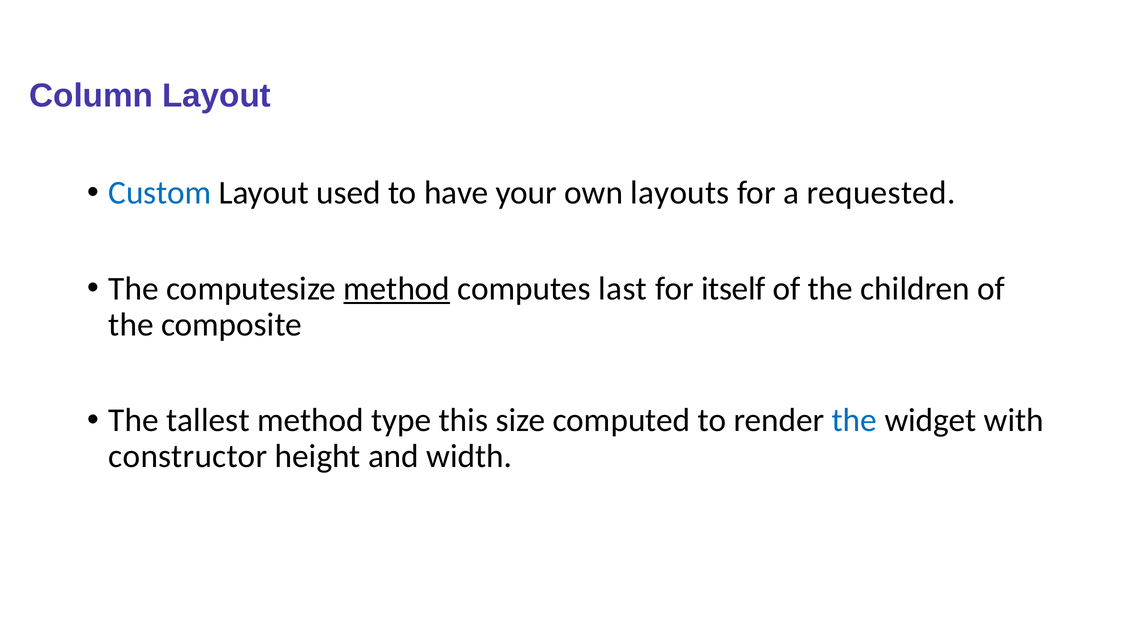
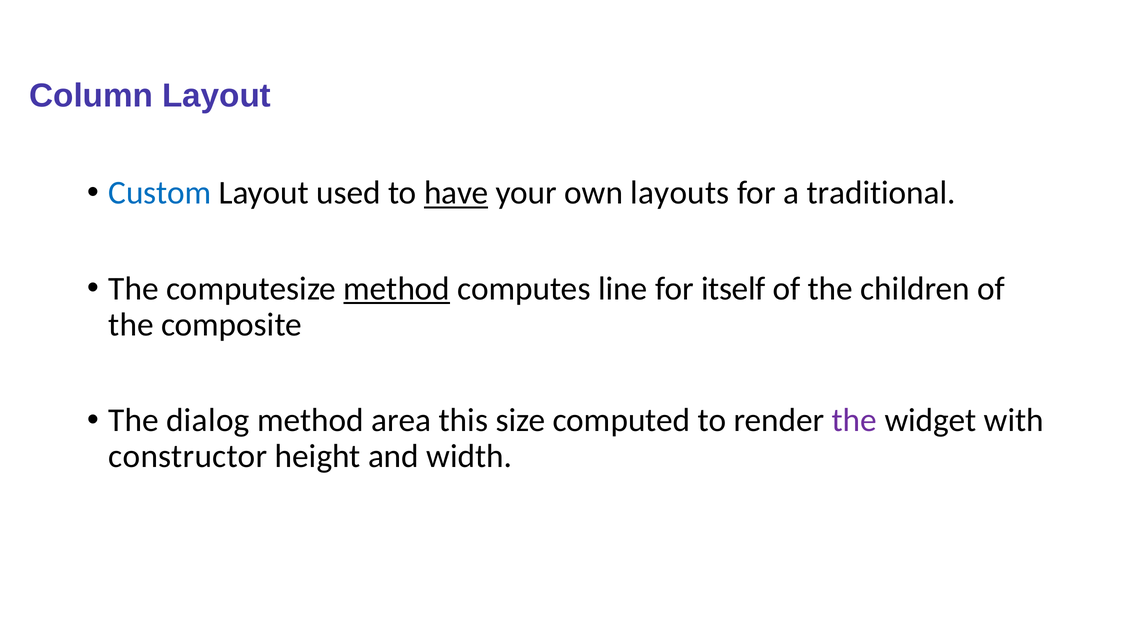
have underline: none -> present
requested: requested -> traditional
last: last -> line
tallest: tallest -> dialog
type: type -> area
the at (854, 421) colour: blue -> purple
